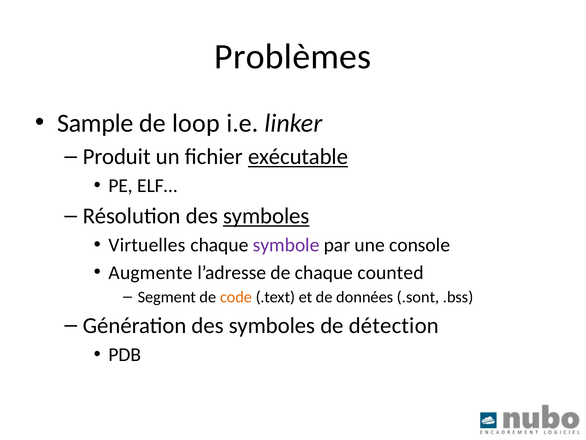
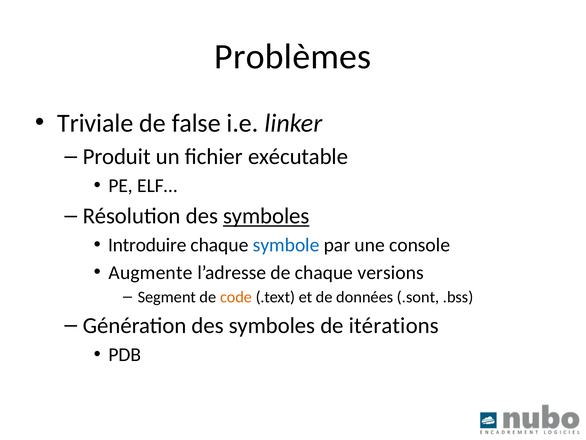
Sample: Sample -> Triviale
loop: loop -> false
exécutable underline: present -> none
Virtuelles: Virtuelles -> Introduire
symbole colour: purple -> blue
counted: counted -> versions
détection: détection -> itérations
